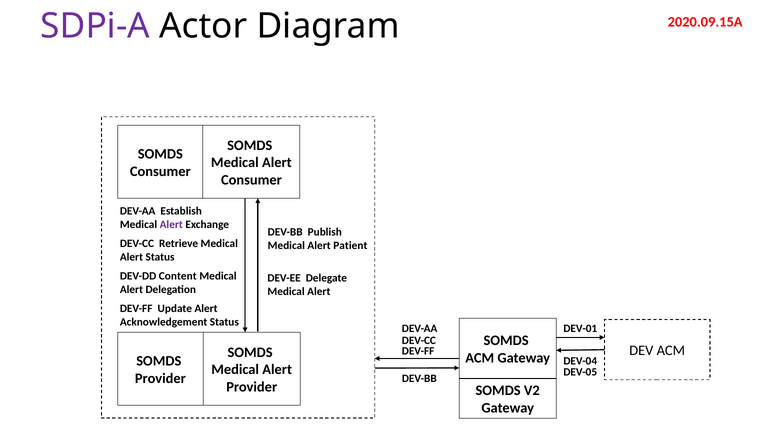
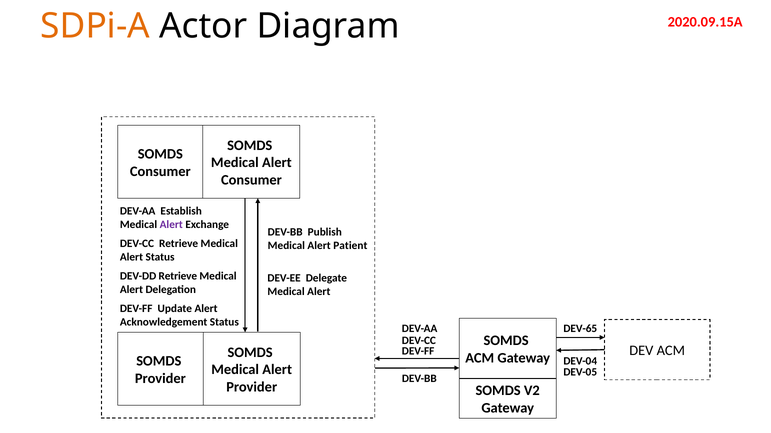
SDPi-A colour: purple -> orange
DEV-DD Content: Content -> Retrieve
DEV-01: DEV-01 -> DEV-65
